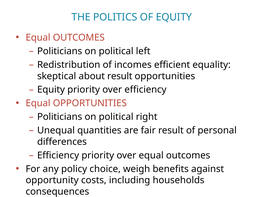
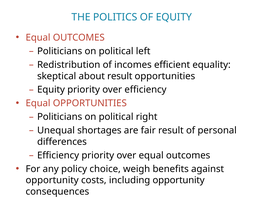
quantities: quantities -> shortages
including households: households -> opportunity
